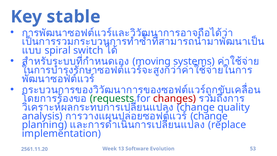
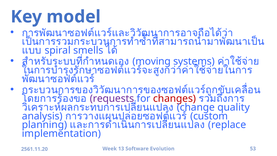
stable: stable -> model
switch: switch -> smells
requests colour: green -> purple
change at (209, 116): change -> custom
